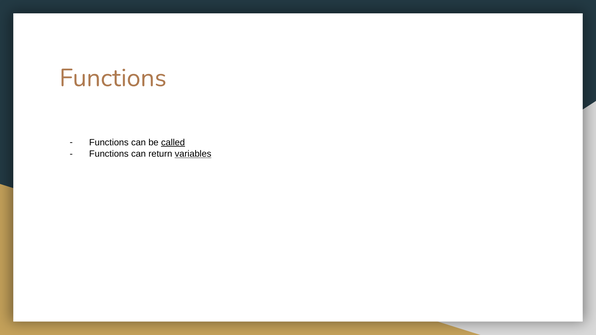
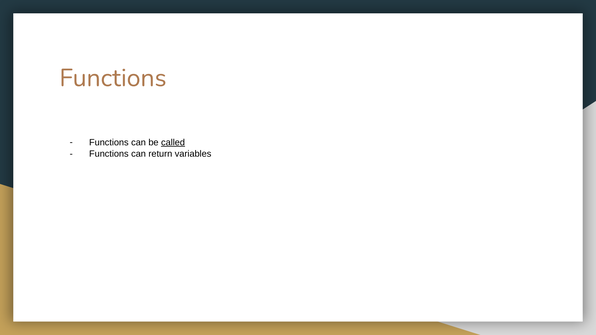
variables underline: present -> none
